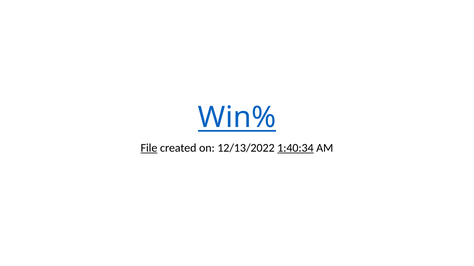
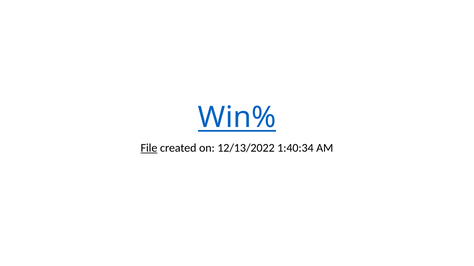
1:40:34 underline: present -> none
